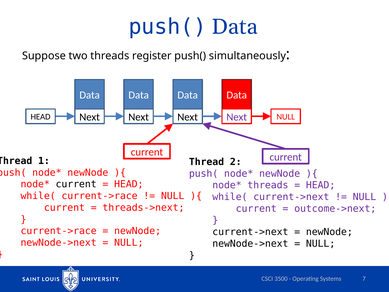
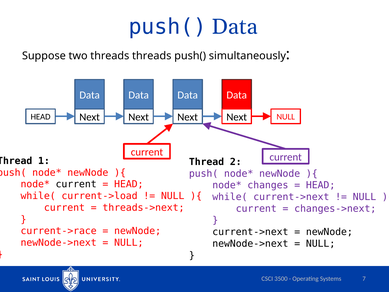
threads register: register -> threads
Next at (237, 117) colour: purple -> black
threads at (268, 185): threads -> changes
while( current->race: current->race -> current->load
outcome->next: outcome->next -> changes->next
